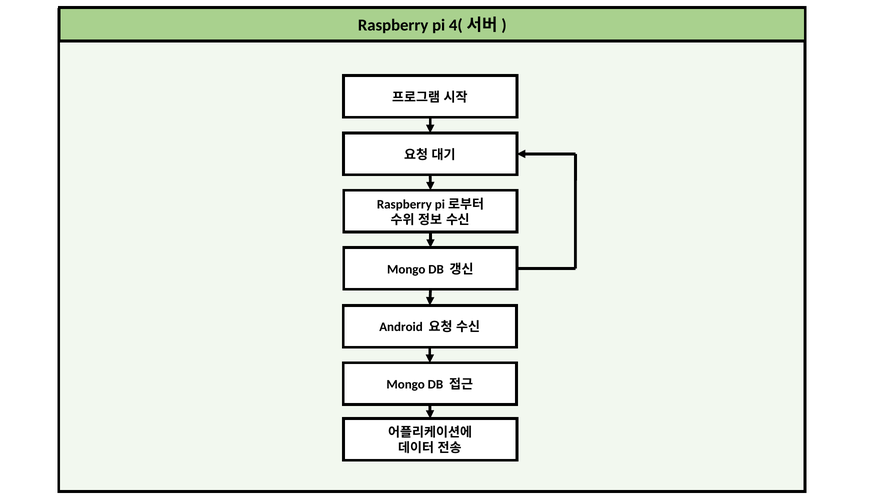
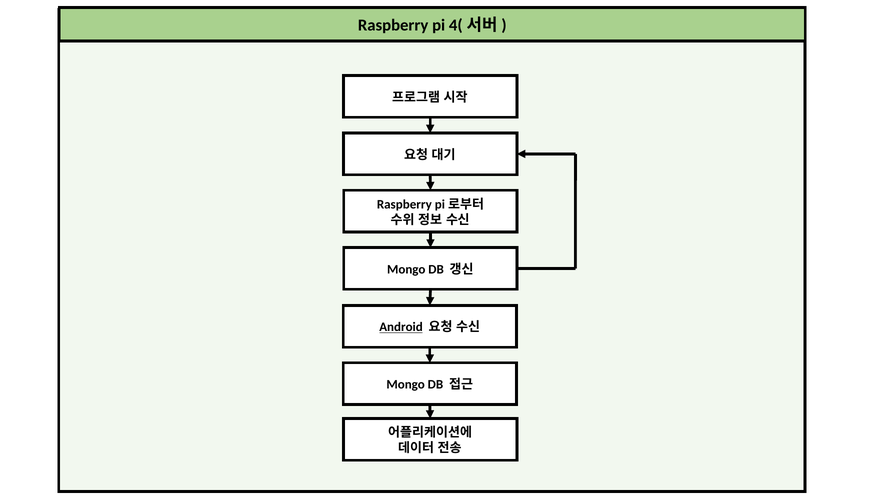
Android underline: none -> present
